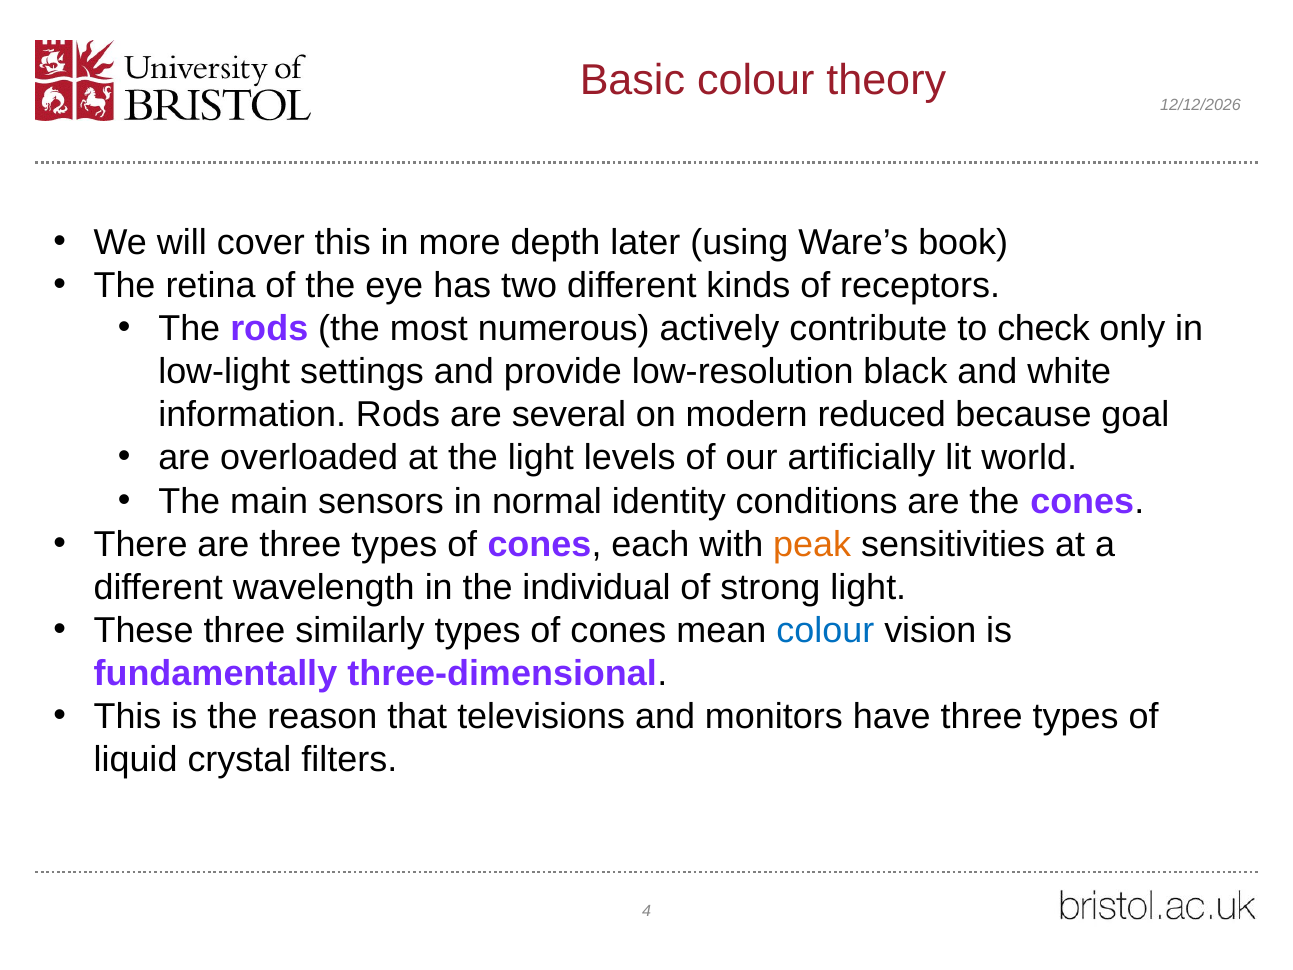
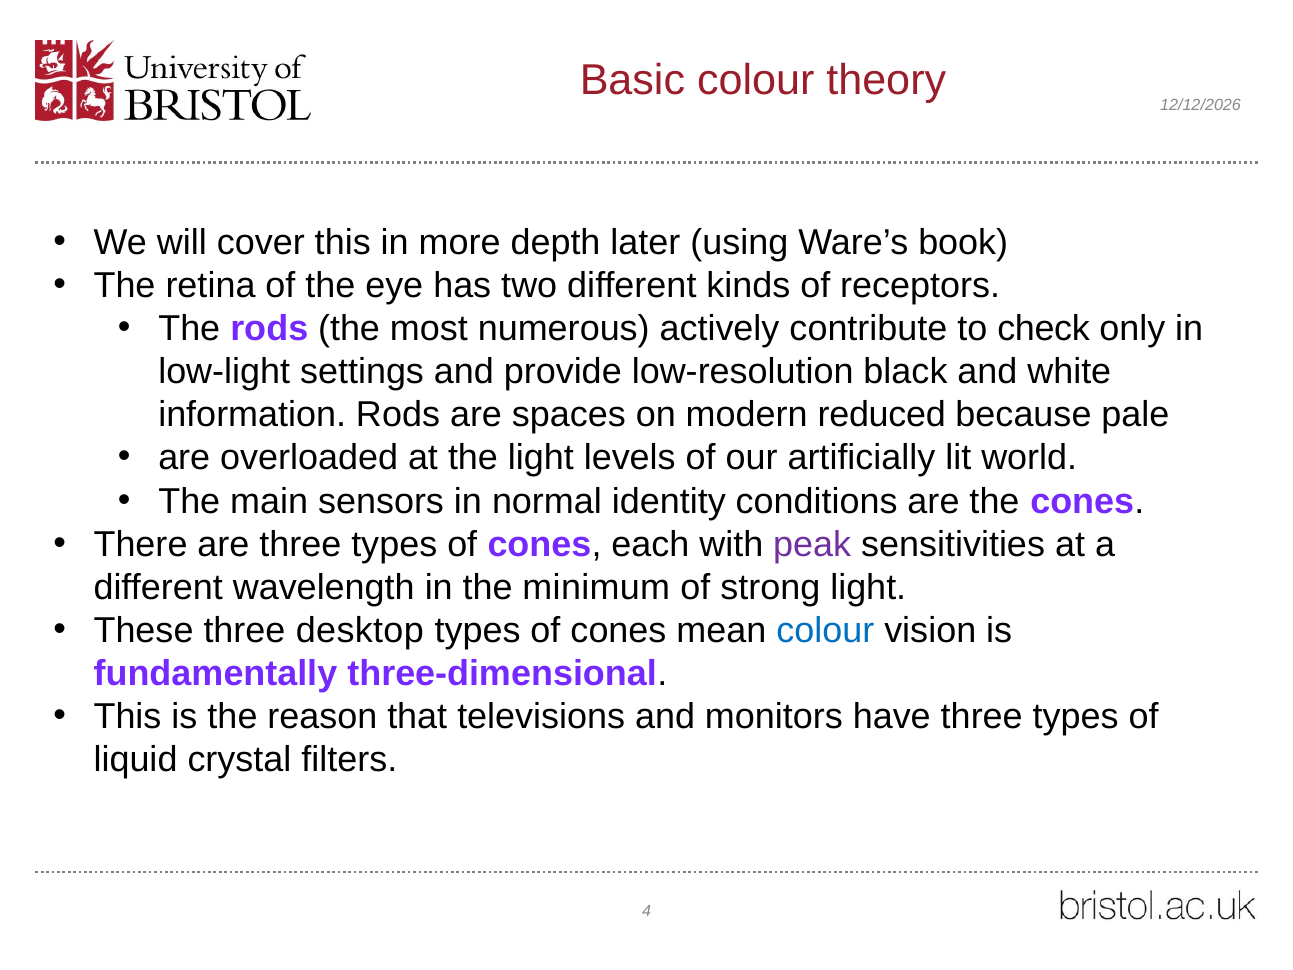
several: several -> spaces
goal: goal -> pale
peak colour: orange -> purple
individual: individual -> minimum
similarly: similarly -> desktop
